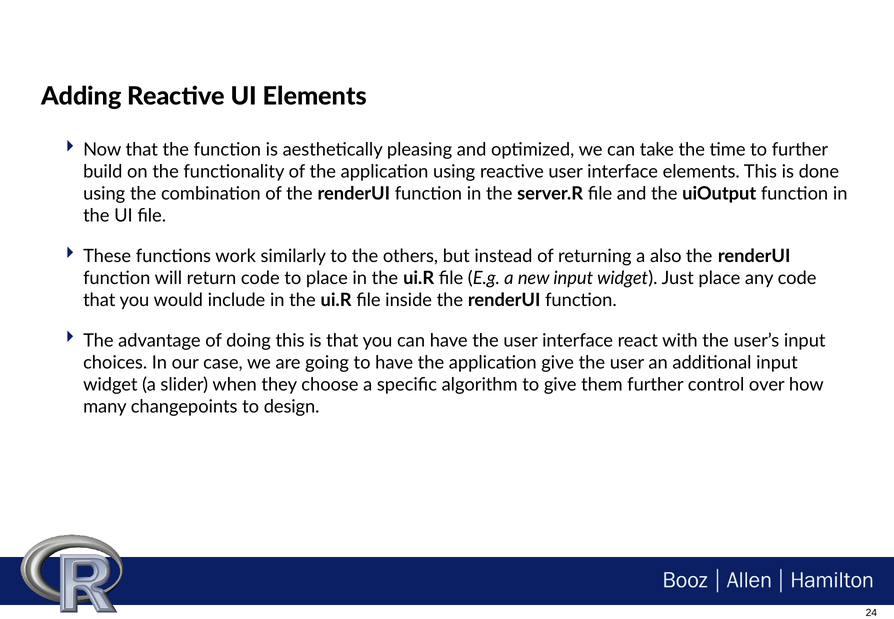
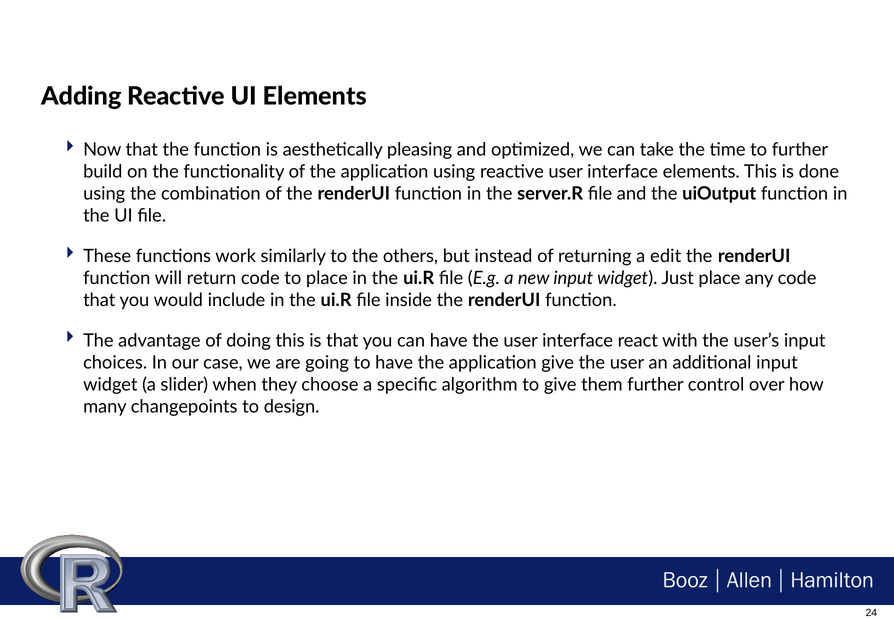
also: also -> edit
